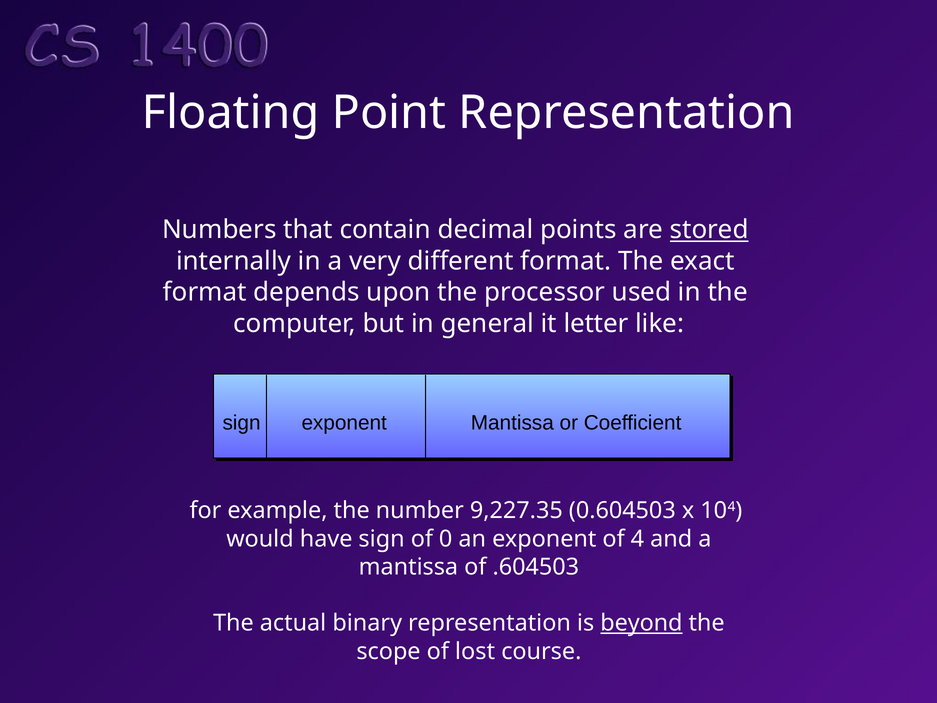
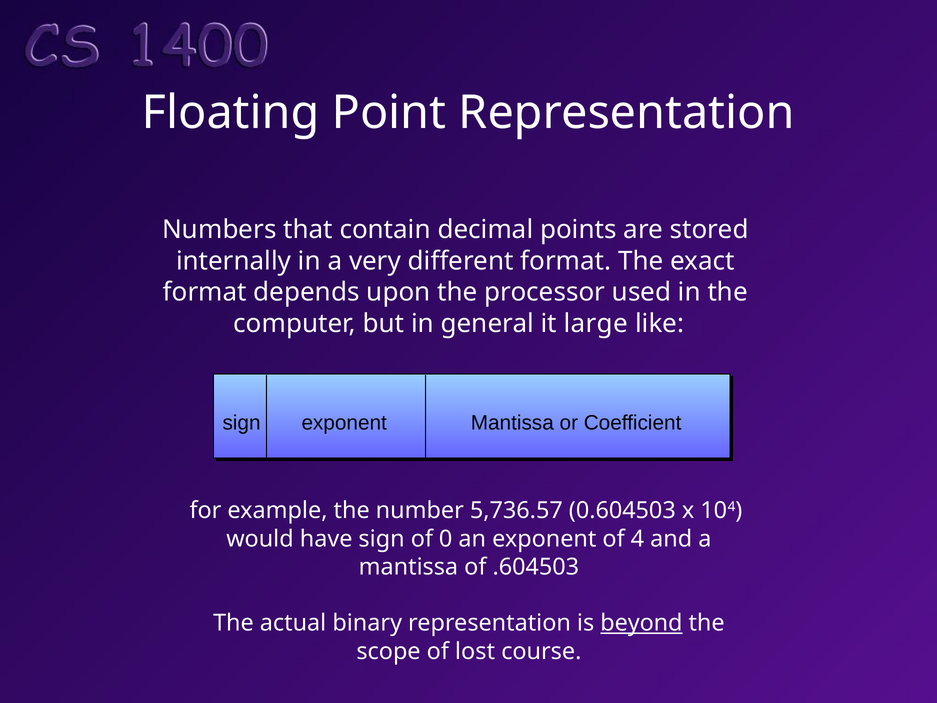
stored underline: present -> none
letter: letter -> large
9,227.35: 9,227.35 -> 5,736.57
